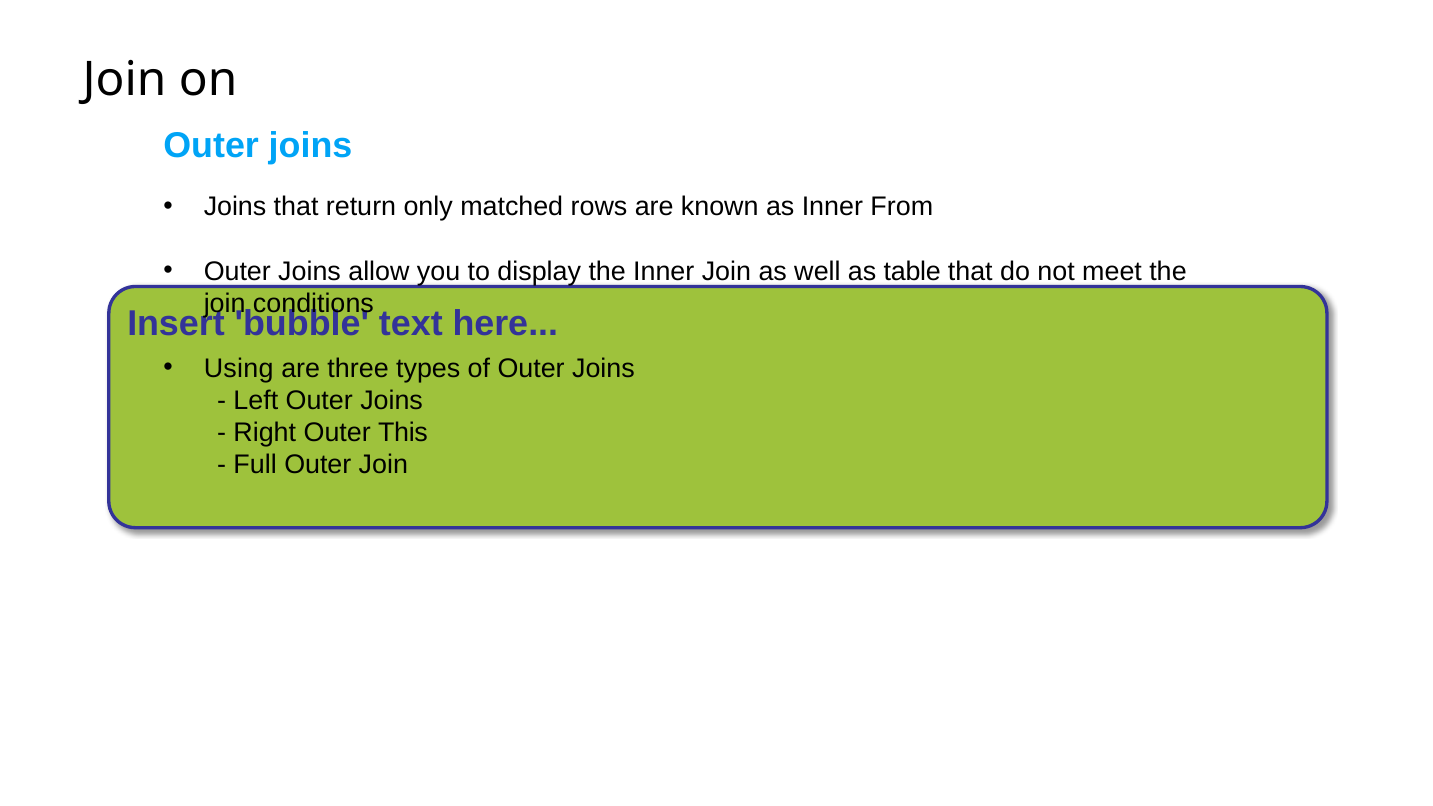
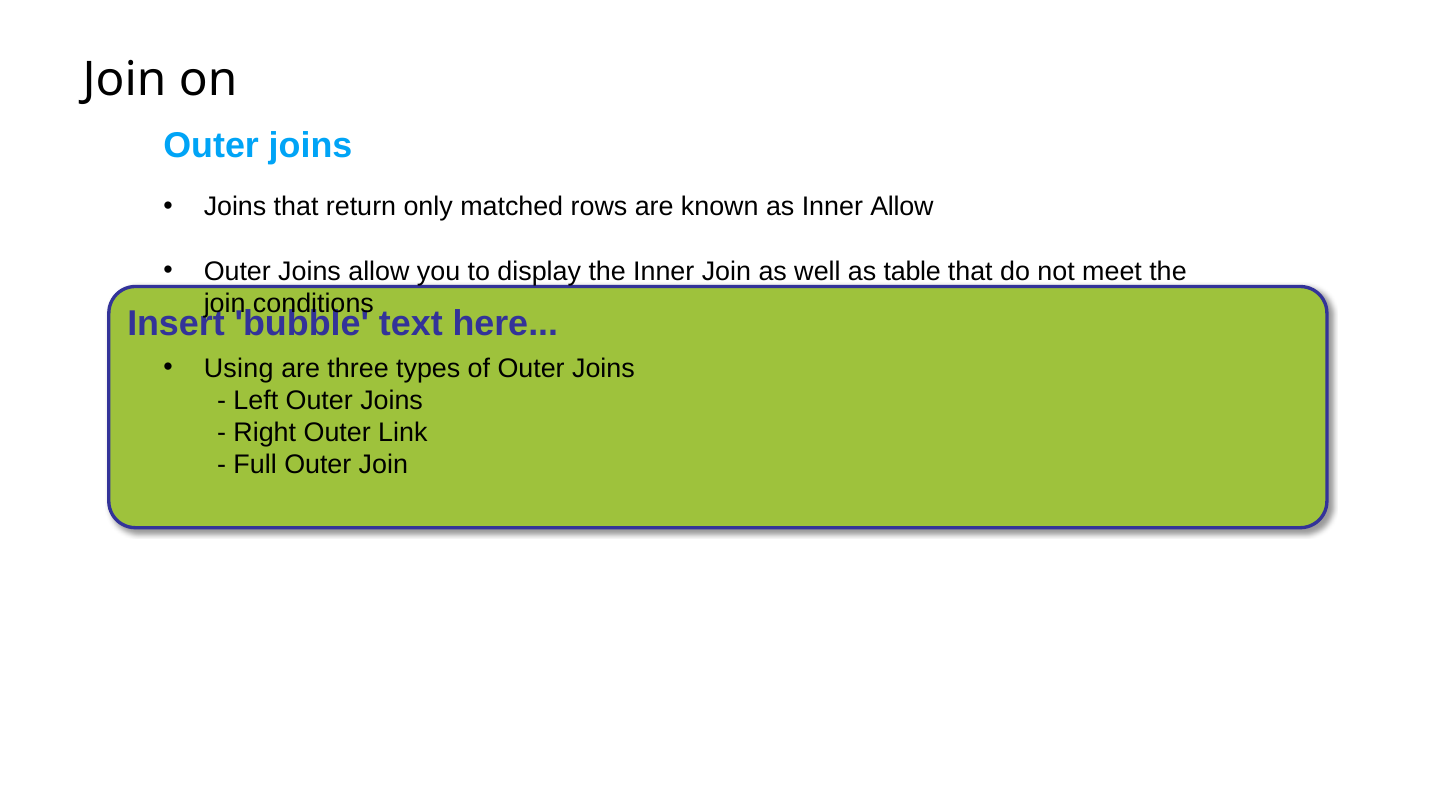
Inner From: From -> Allow
This: This -> Link
